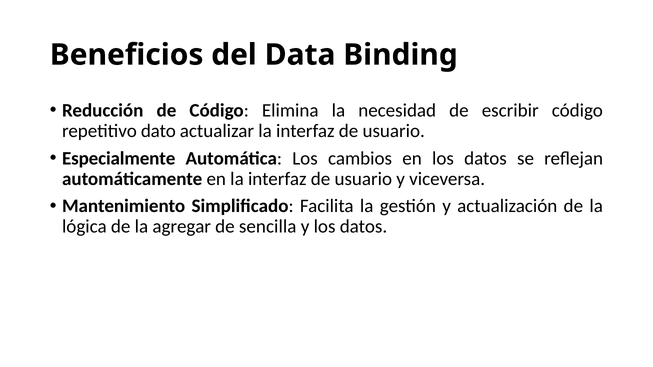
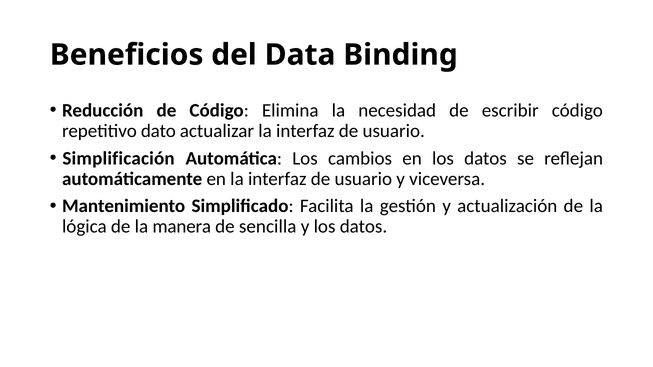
Especialmente: Especialmente -> Simplificación
agregar: agregar -> manera
